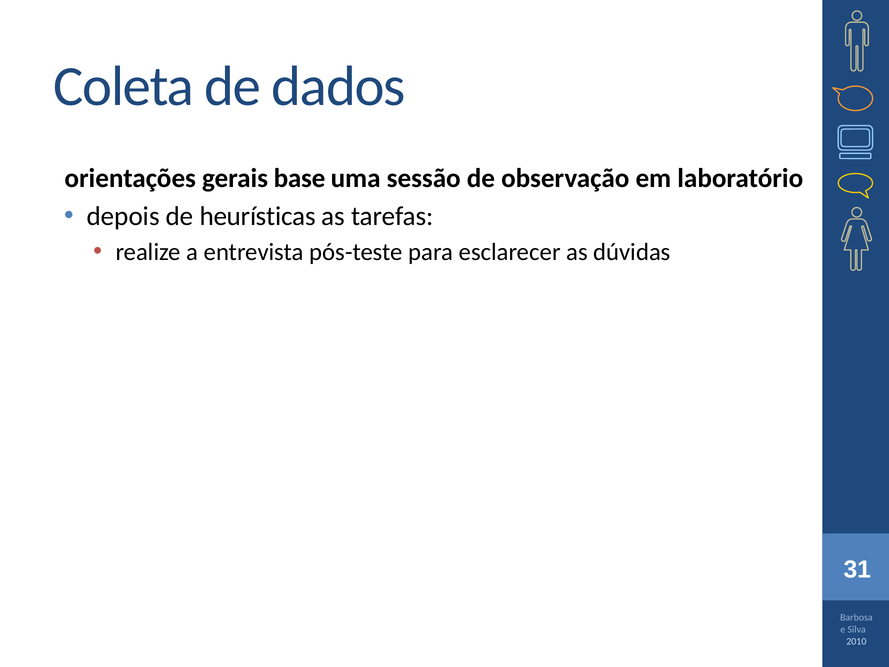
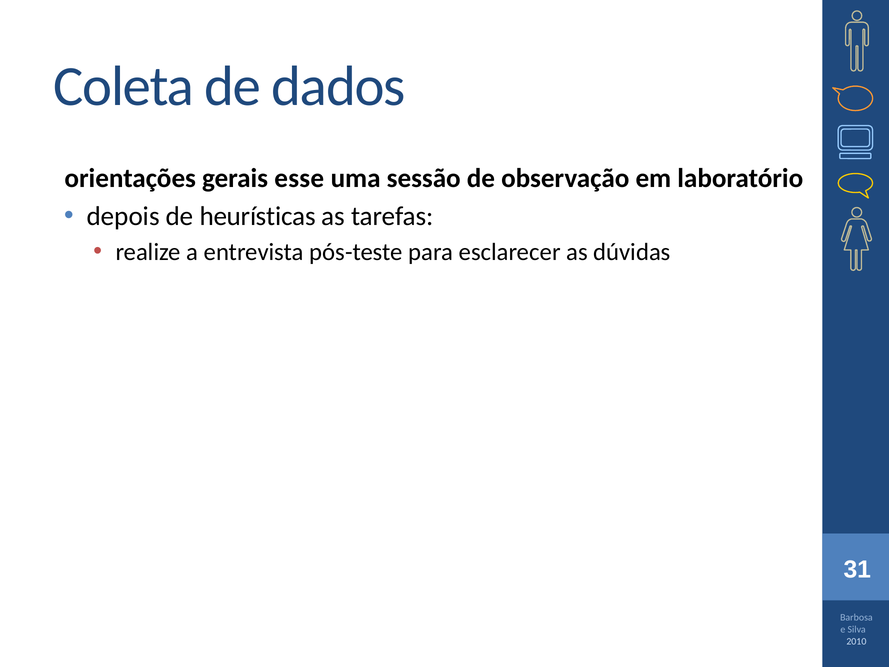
base: base -> esse
